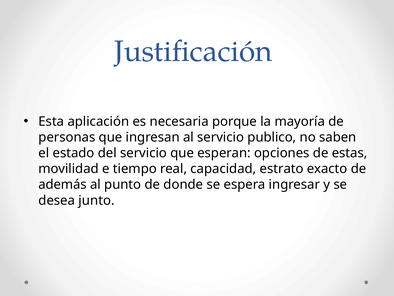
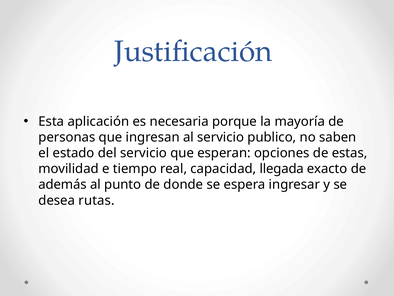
estrato: estrato -> llegada
junto: junto -> rutas
